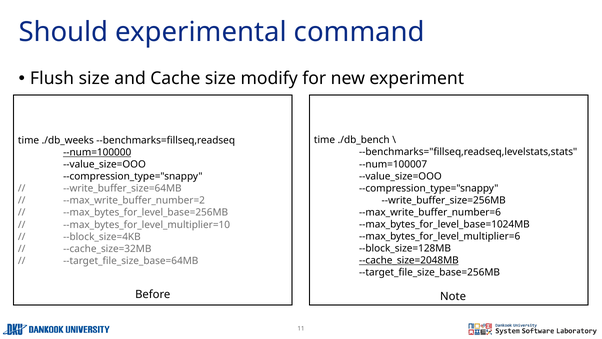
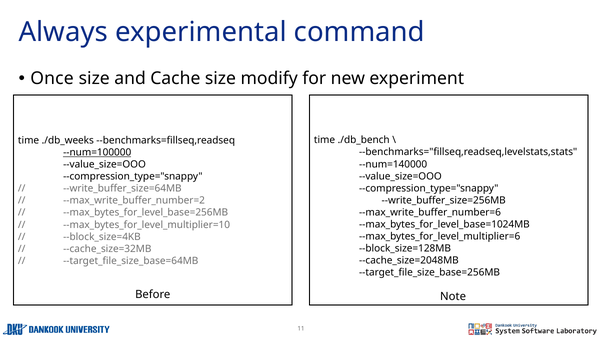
Should: Should -> Always
Flush: Flush -> Once
--num=100007: --num=100007 -> --num=140000
--cache_size=2048MB underline: present -> none
